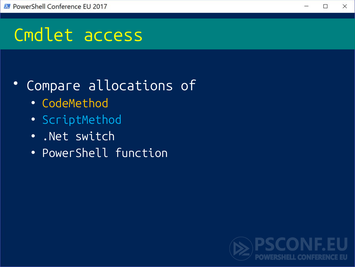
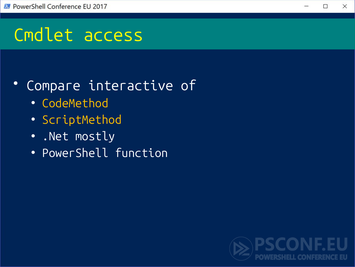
allocations: allocations -> interactive
ScriptMethod colour: light blue -> yellow
switch: switch -> mostly
